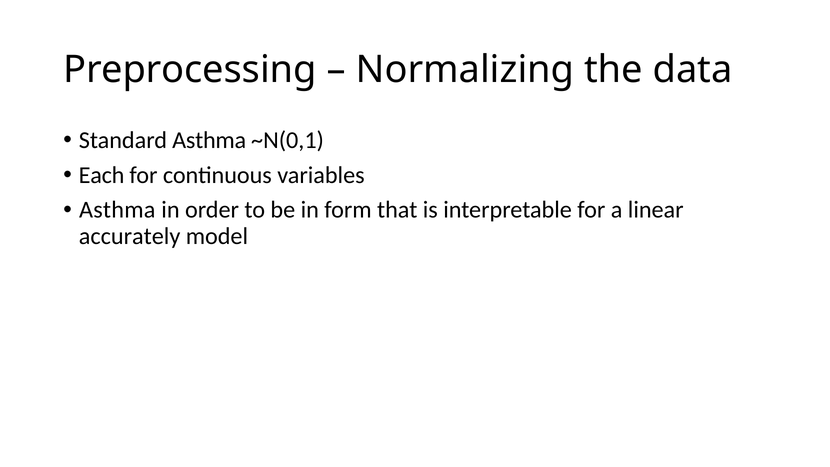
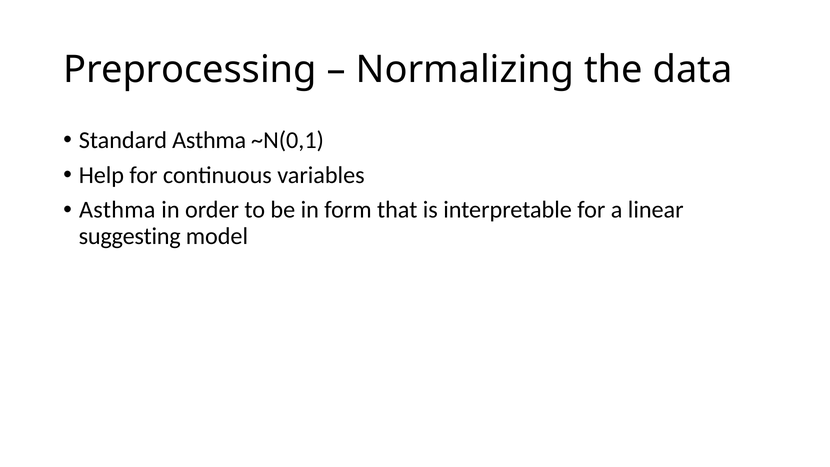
Each: Each -> Help
accurately: accurately -> suggesting
